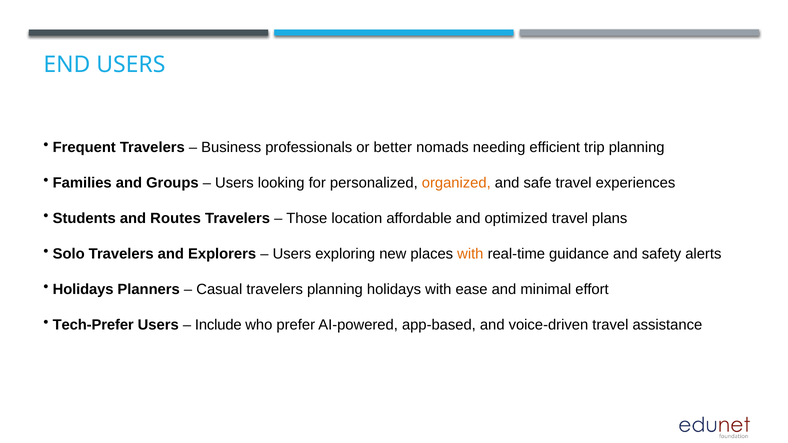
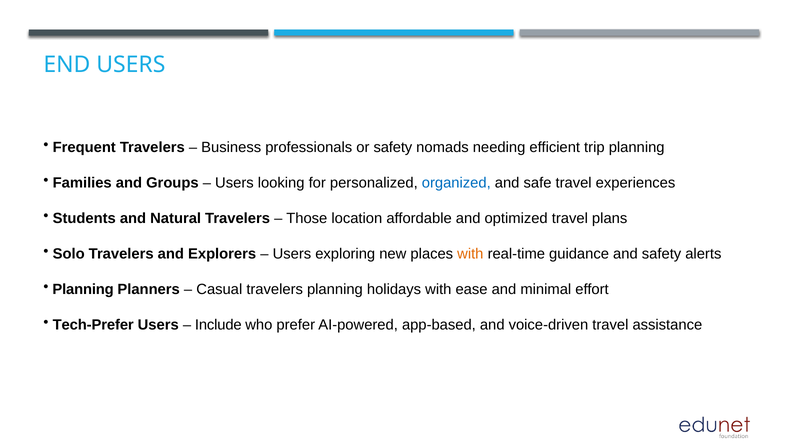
or better: better -> safety
organized colour: orange -> blue
Routes: Routes -> Natural
Holidays at (83, 289): Holidays -> Planning
